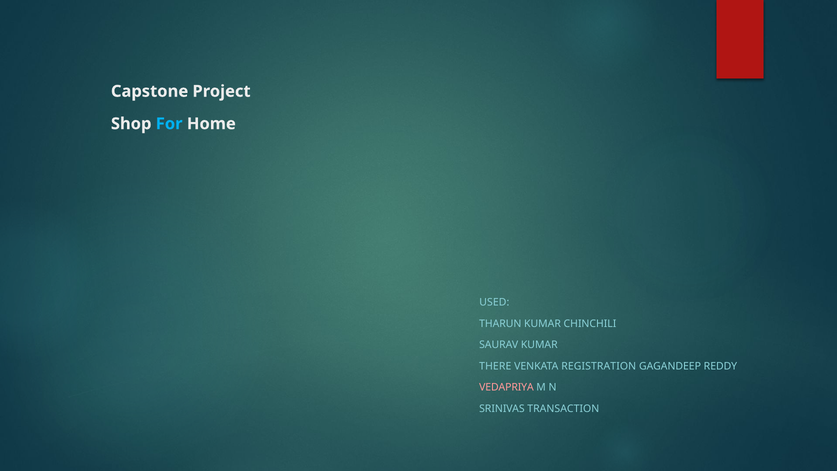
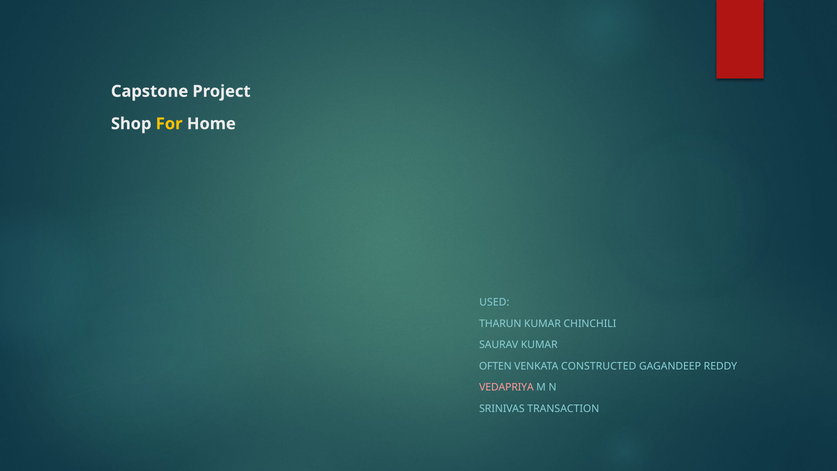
For colour: light blue -> yellow
THERE: THERE -> OFTEN
REGISTRATION: REGISTRATION -> CONSTRUCTED
